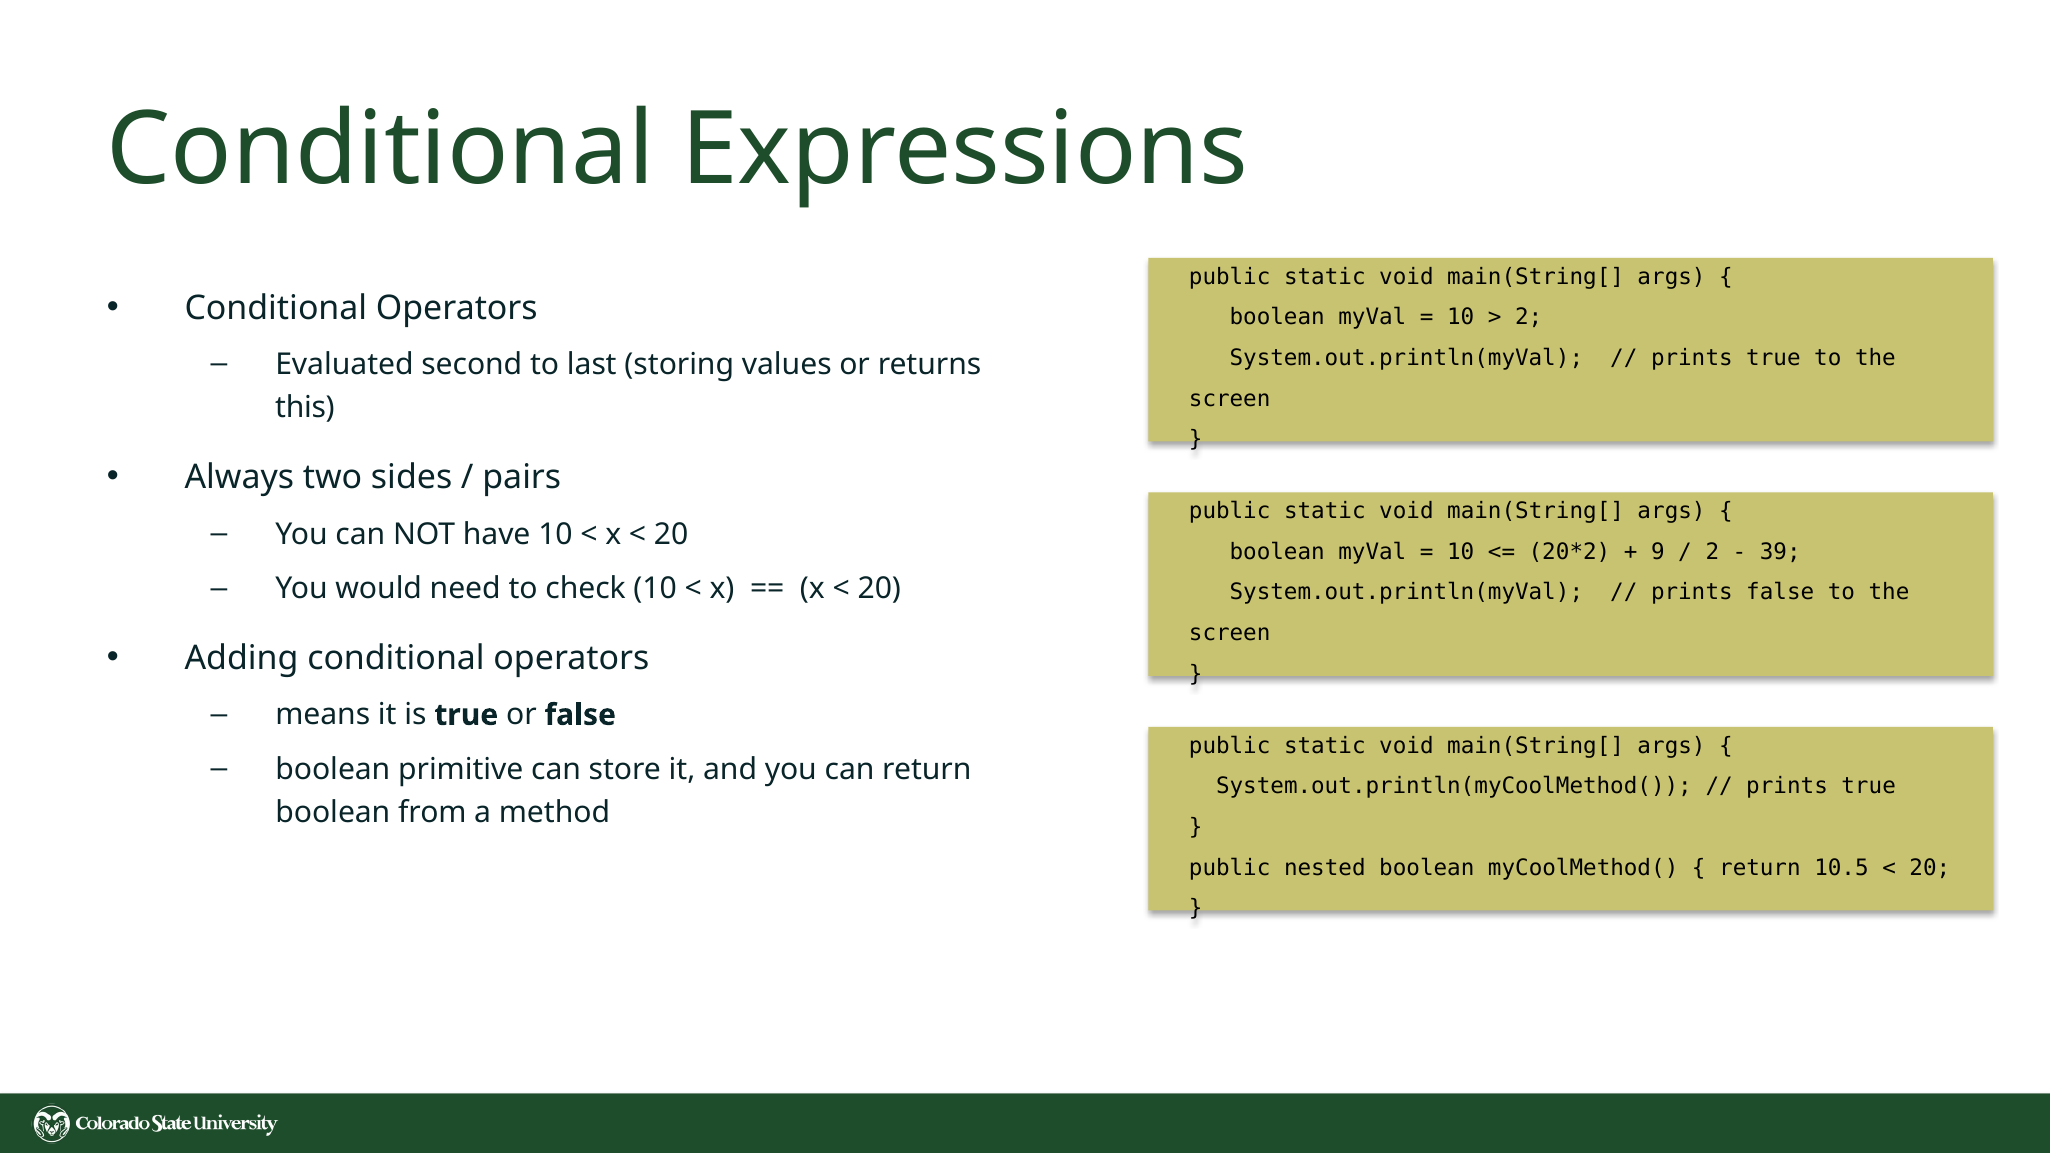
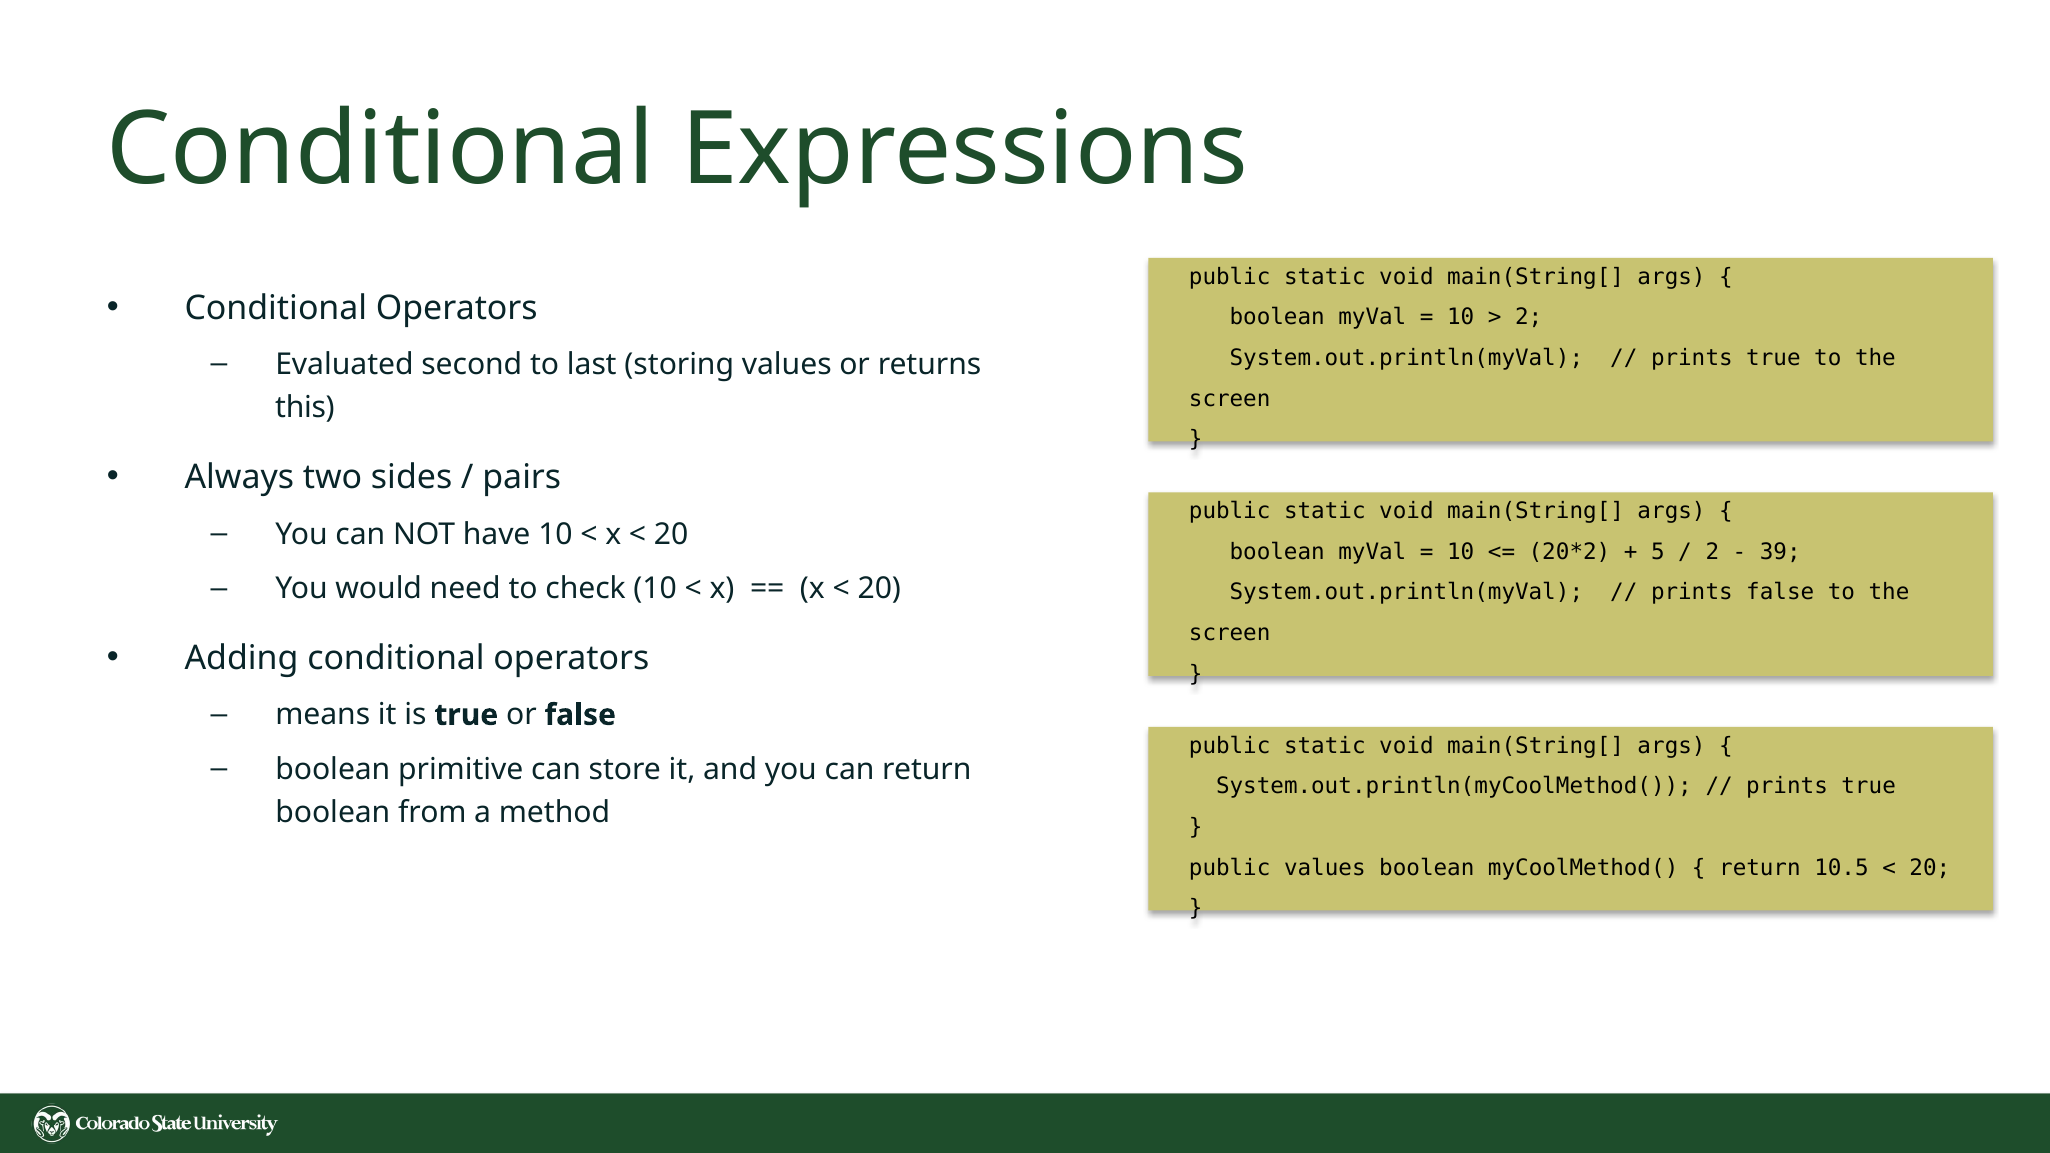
9: 9 -> 5
public nested: nested -> values
